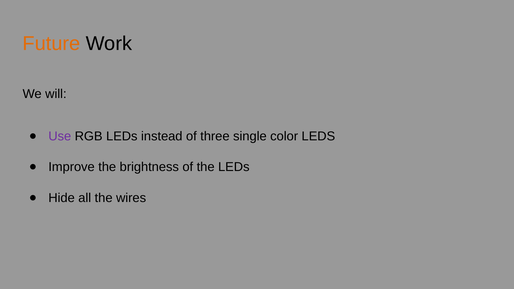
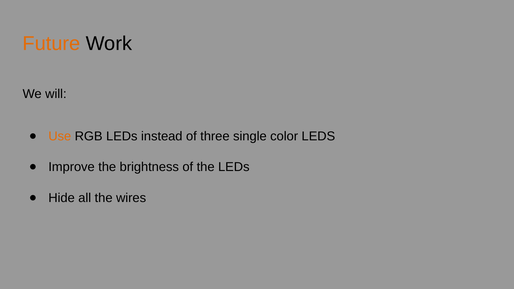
Use colour: purple -> orange
